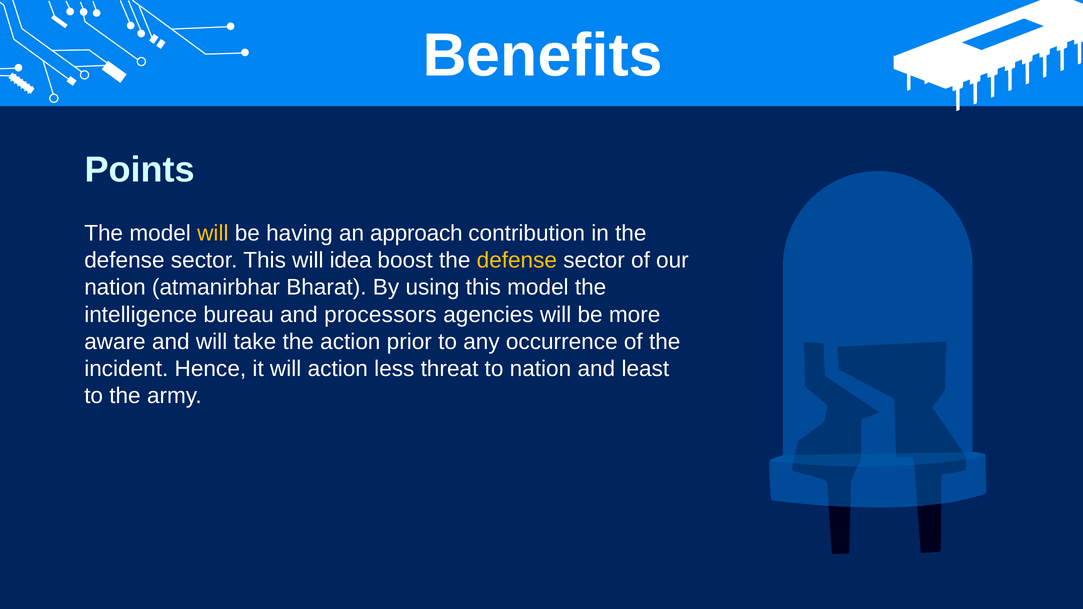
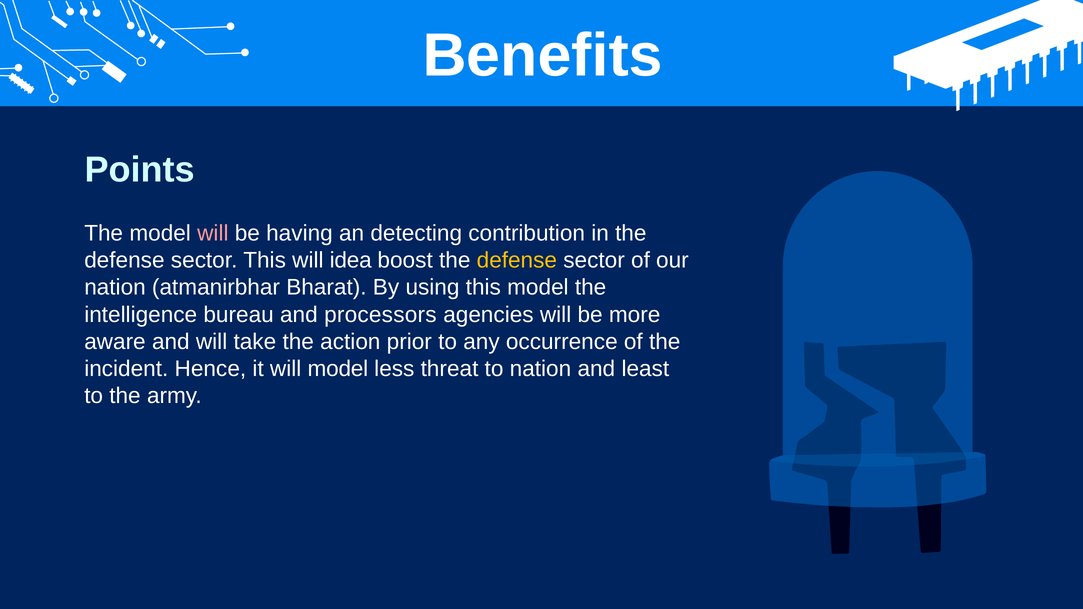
will at (213, 233) colour: yellow -> pink
approach: approach -> detecting
will action: action -> model
